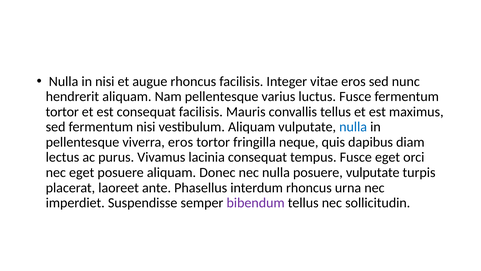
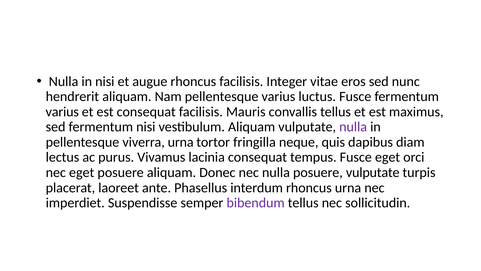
tortor at (62, 112): tortor -> varius
nulla at (353, 127) colour: blue -> purple
viverra eros: eros -> urna
